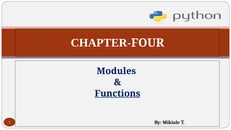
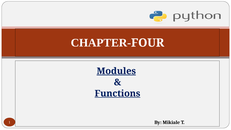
Modules underline: none -> present
